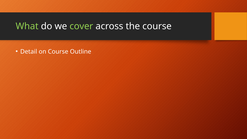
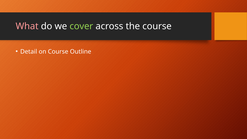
What colour: light green -> pink
